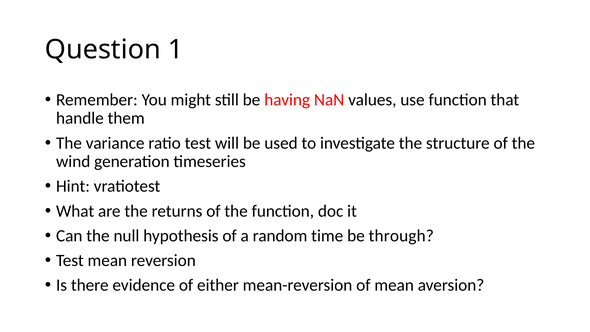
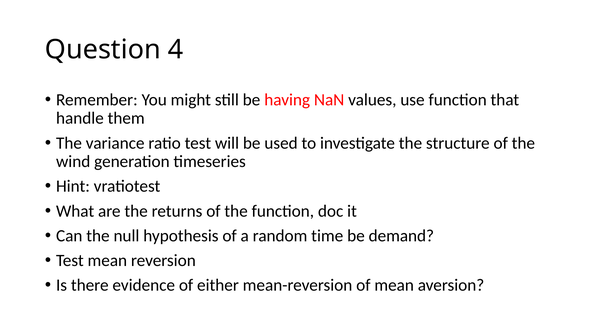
1: 1 -> 4
through: through -> demand
